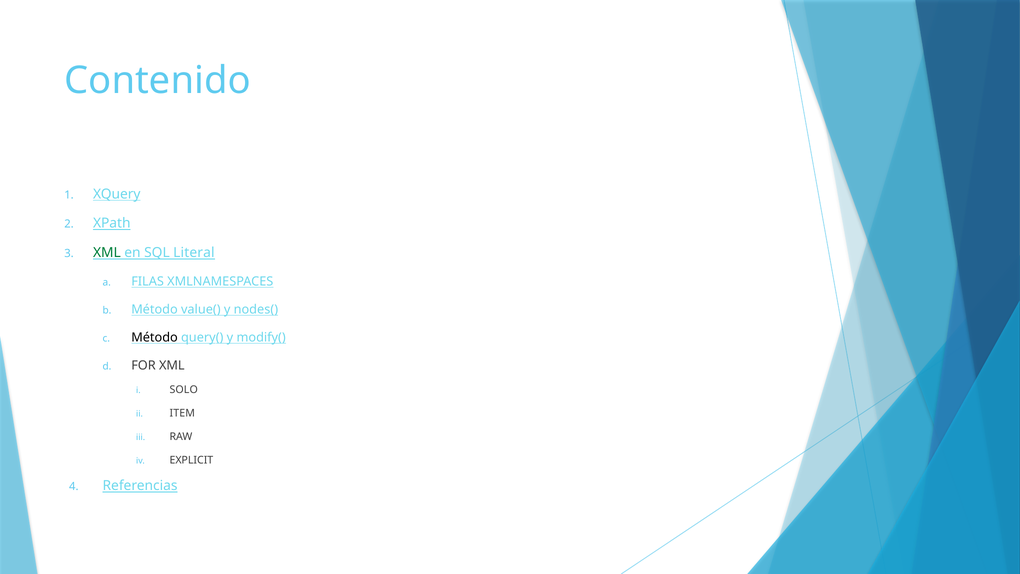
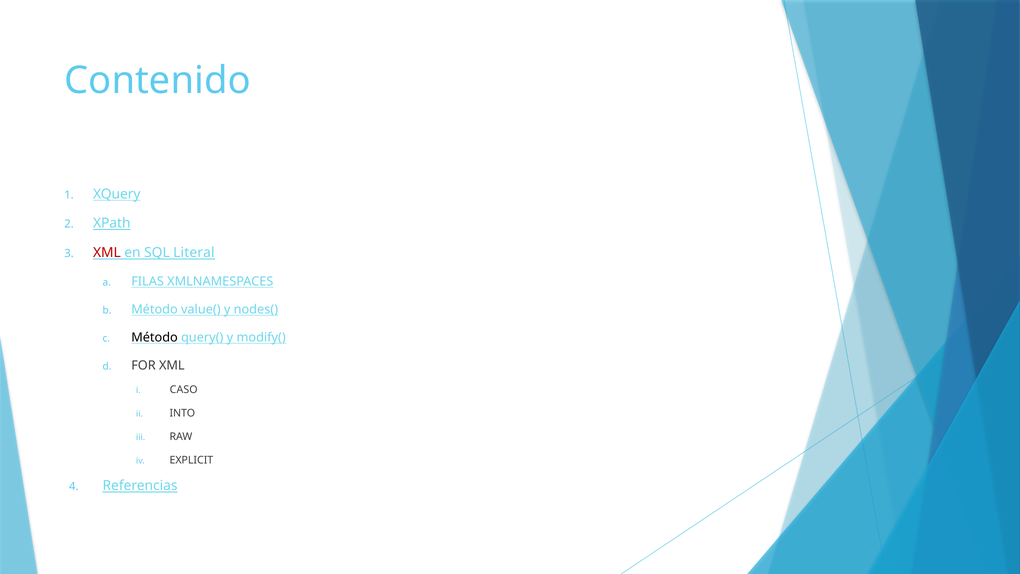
XML at (107, 253) colour: green -> red
SOLO: SOLO -> CASO
ITEM: ITEM -> INTO
